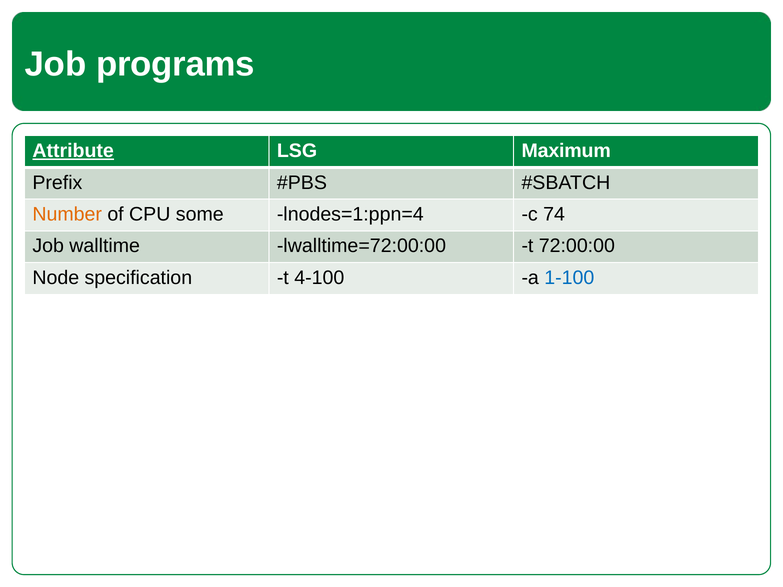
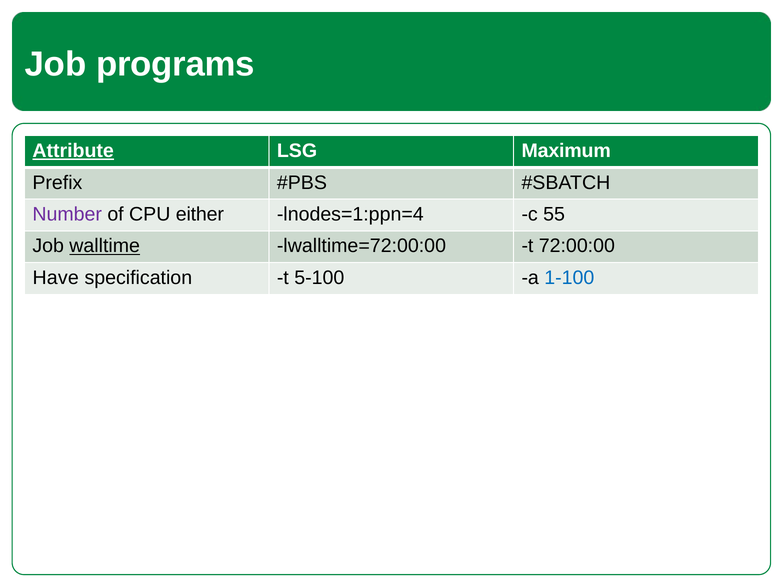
Number colour: orange -> purple
some: some -> either
74: 74 -> 55
walltime underline: none -> present
Node: Node -> Have
4-100: 4-100 -> 5-100
